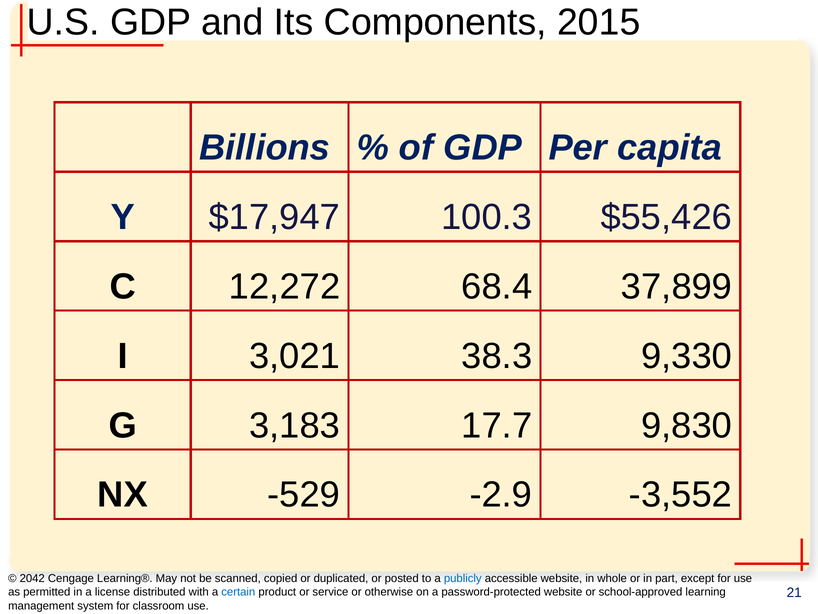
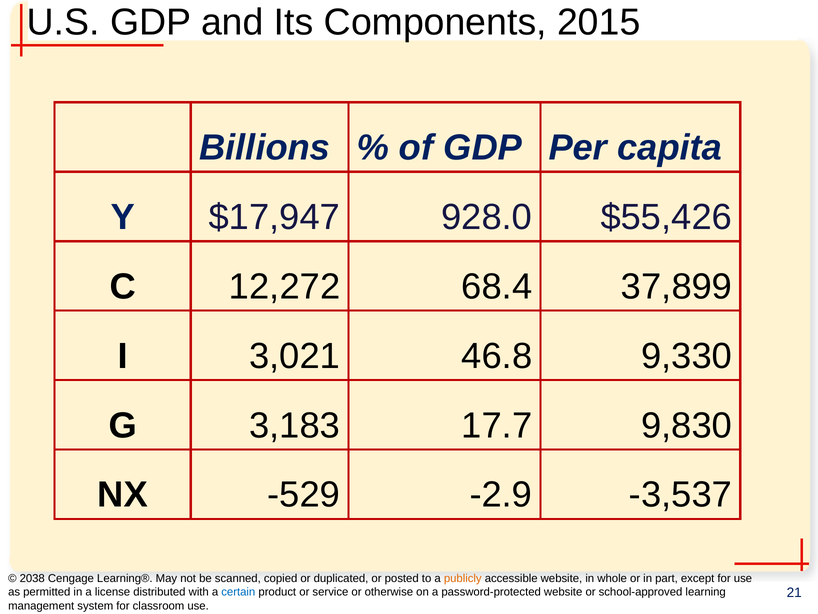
100.3: 100.3 -> 928.0
38.3: 38.3 -> 46.8
-3,552: -3,552 -> -3,537
2042: 2042 -> 2038
publicly colour: blue -> orange
